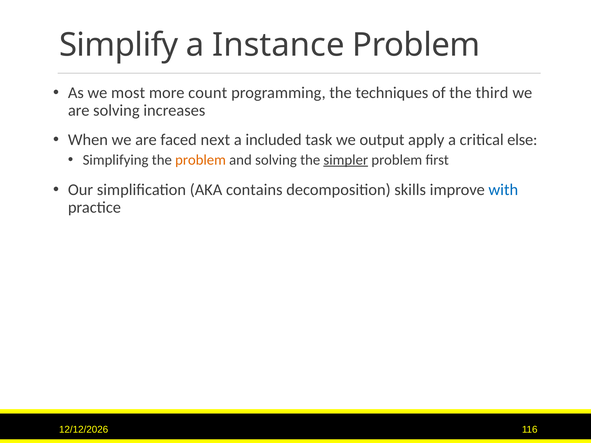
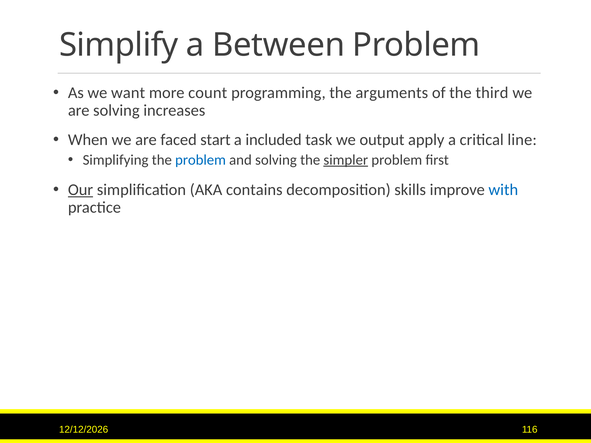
Instance: Instance -> Between
most: most -> want
techniques: techniques -> arguments
next: next -> start
else: else -> line
problem at (201, 160) colour: orange -> blue
Our underline: none -> present
